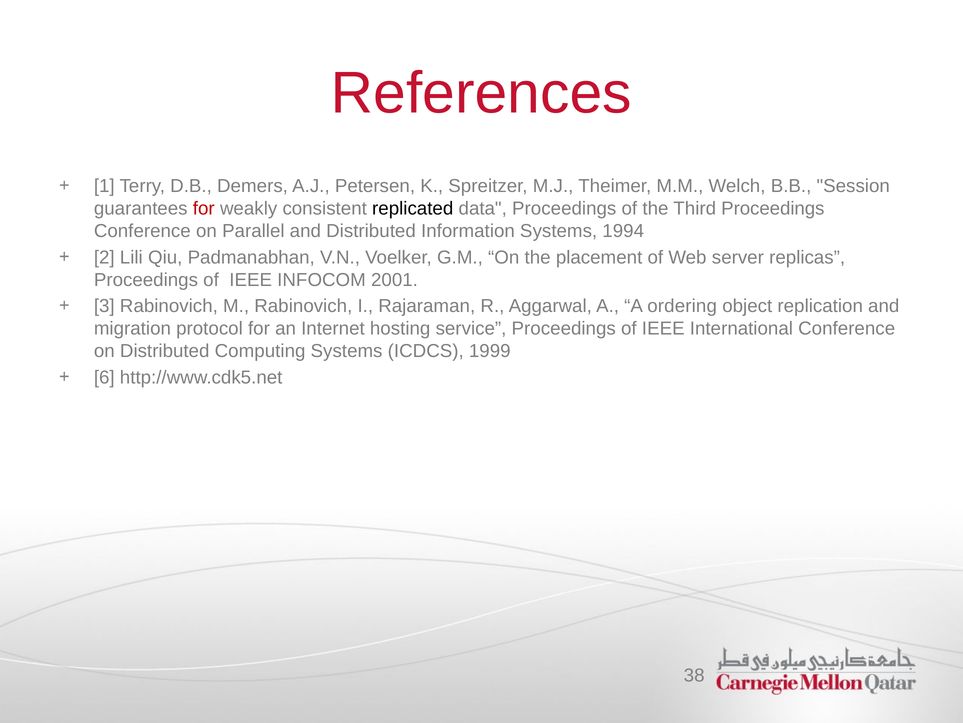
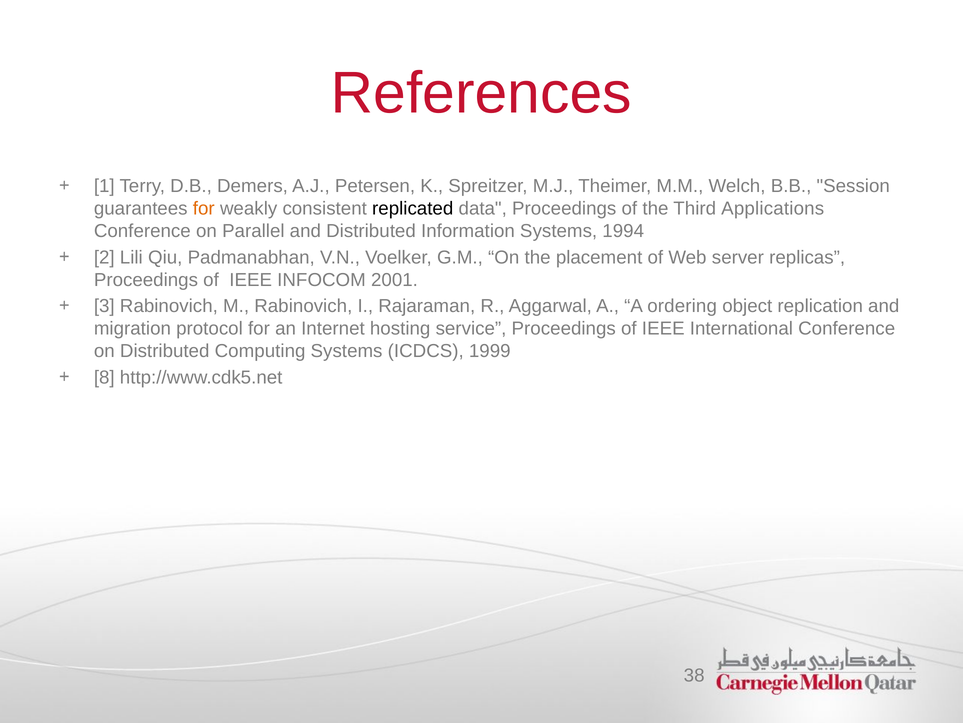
for at (204, 208) colour: red -> orange
Third Proceedings: Proceedings -> Applications
6: 6 -> 8
